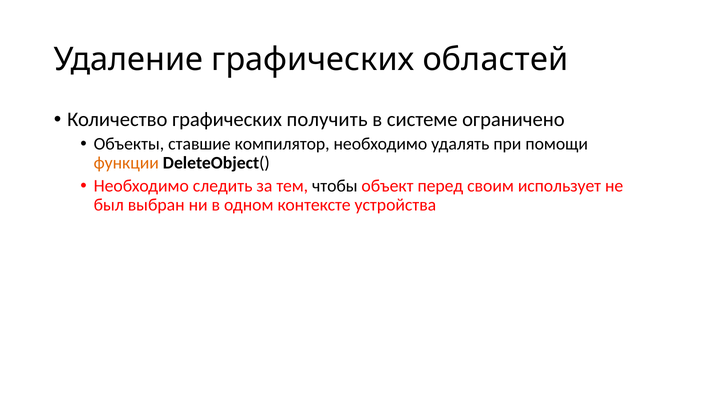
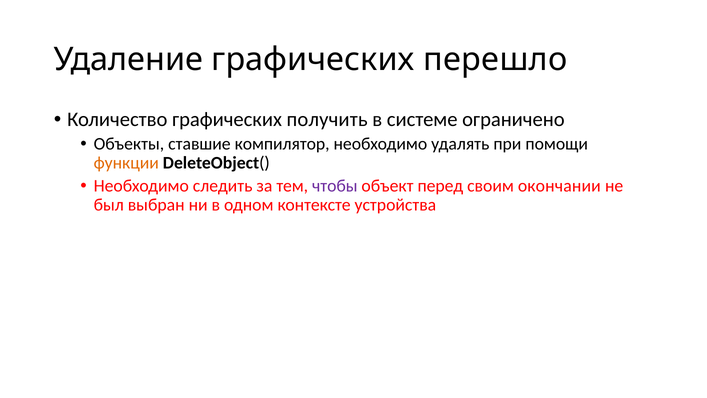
областей: областей -> перешло
чтобы colour: black -> purple
использует: использует -> окончании
